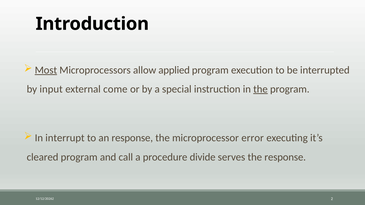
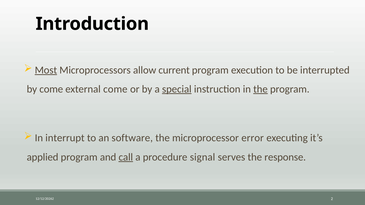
applied: applied -> current
by input: input -> come
special underline: none -> present
an response: response -> software
cleared: cleared -> applied
call underline: none -> present
divide: divide -> signal
